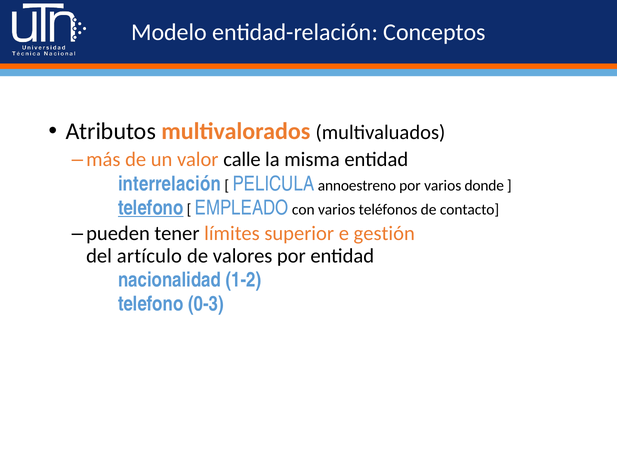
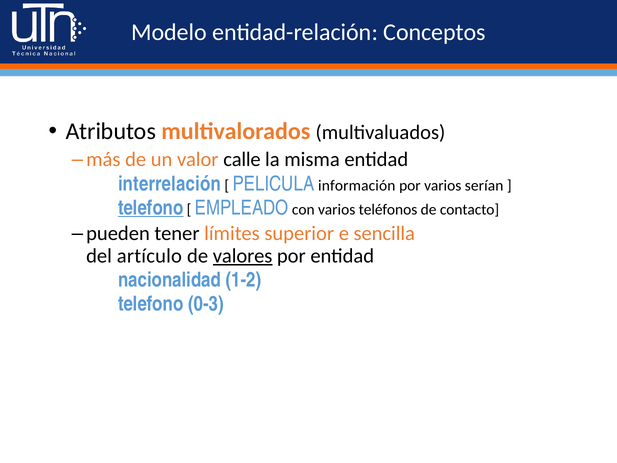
annoestreno: annoestreno -> información
donde: donde -> serían
gestión: gestión -> sencilla
valores underline: none -> present
